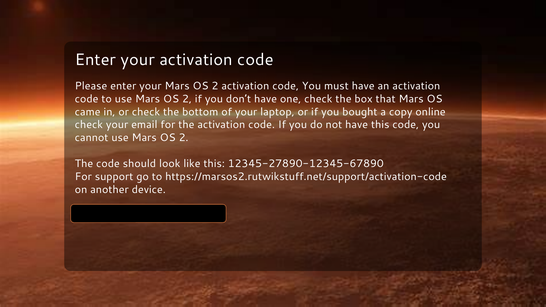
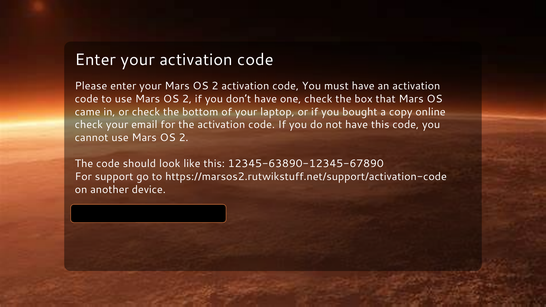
12345-27890-12345-67890: 12345-27890-12345-67890 -> 12345-63890-12345-67890
